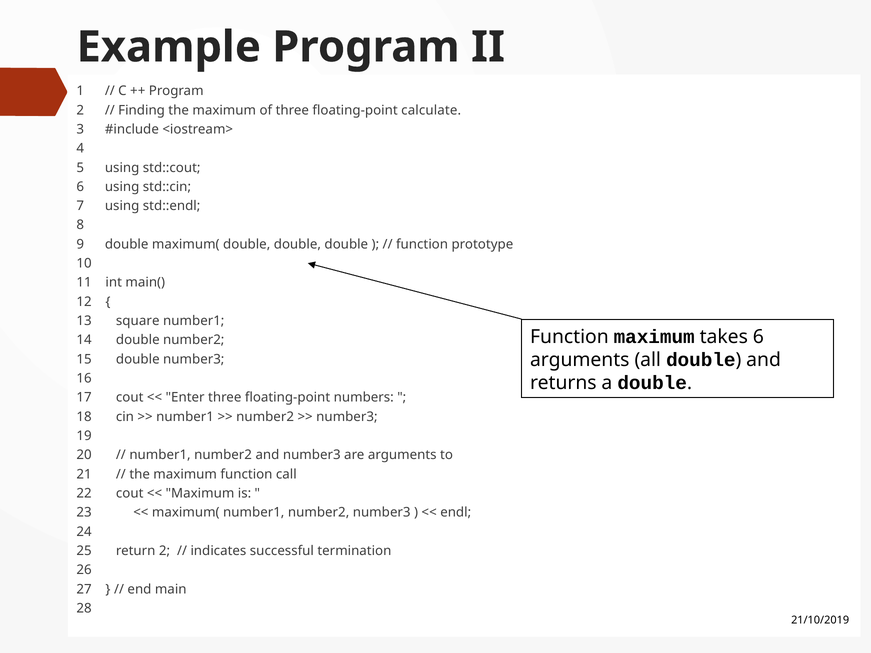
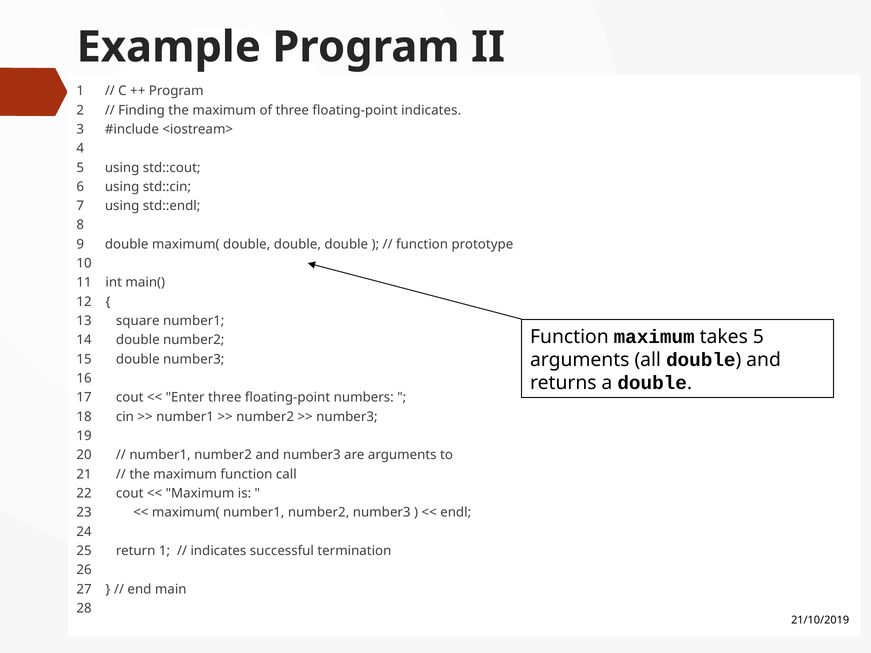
floating-point calculate: calculate -> indicates
takes 6: 6 -> 5
return 2: 2 -> 1
